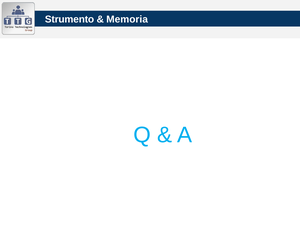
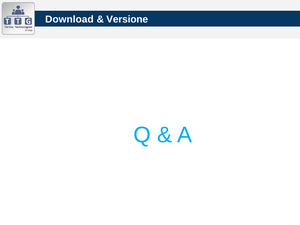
Strumento: Strumento -> Download
Memoria: Memoria -> Versione
